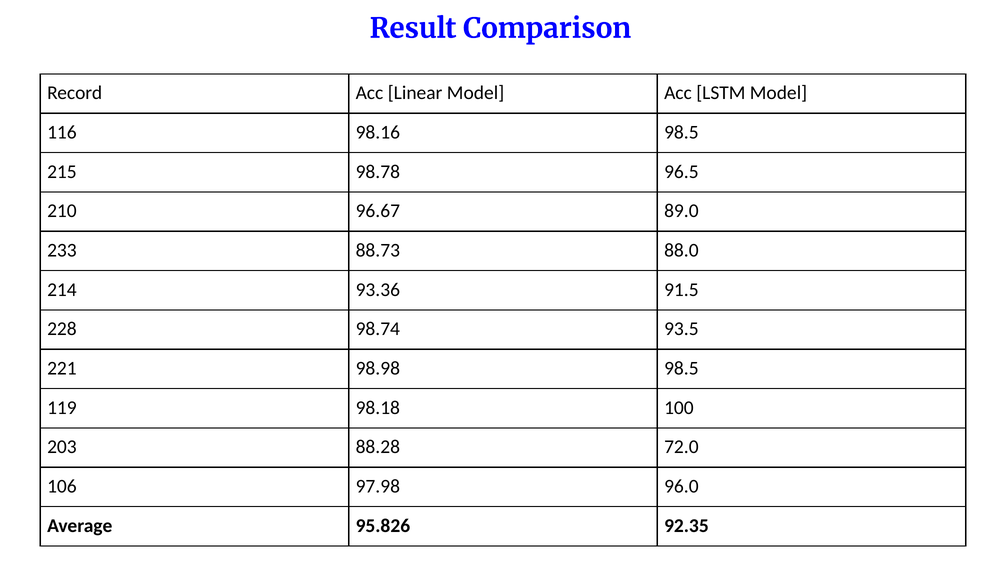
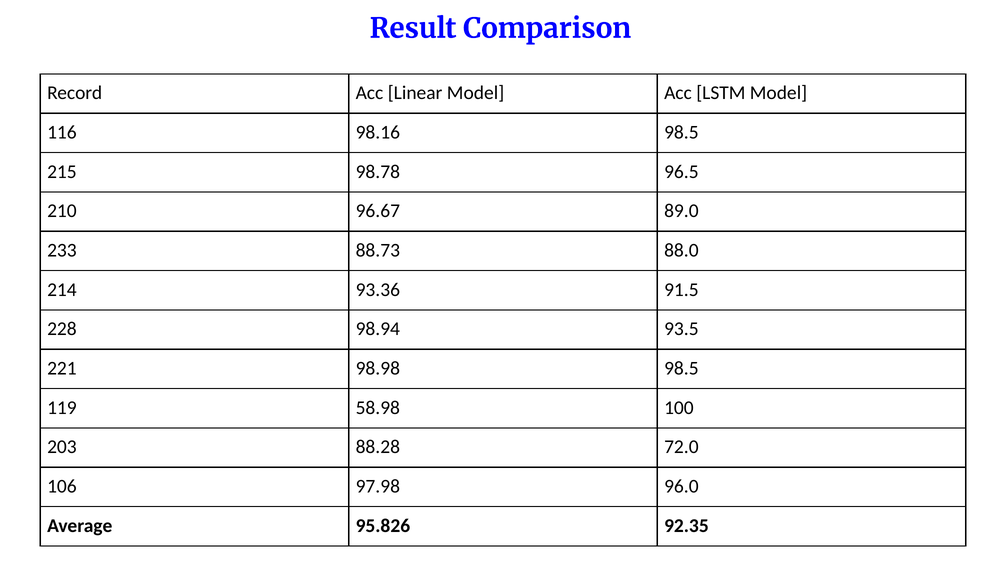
98.74: 98.74 -> 98.94
98.18: 98.18 -> 58.98
